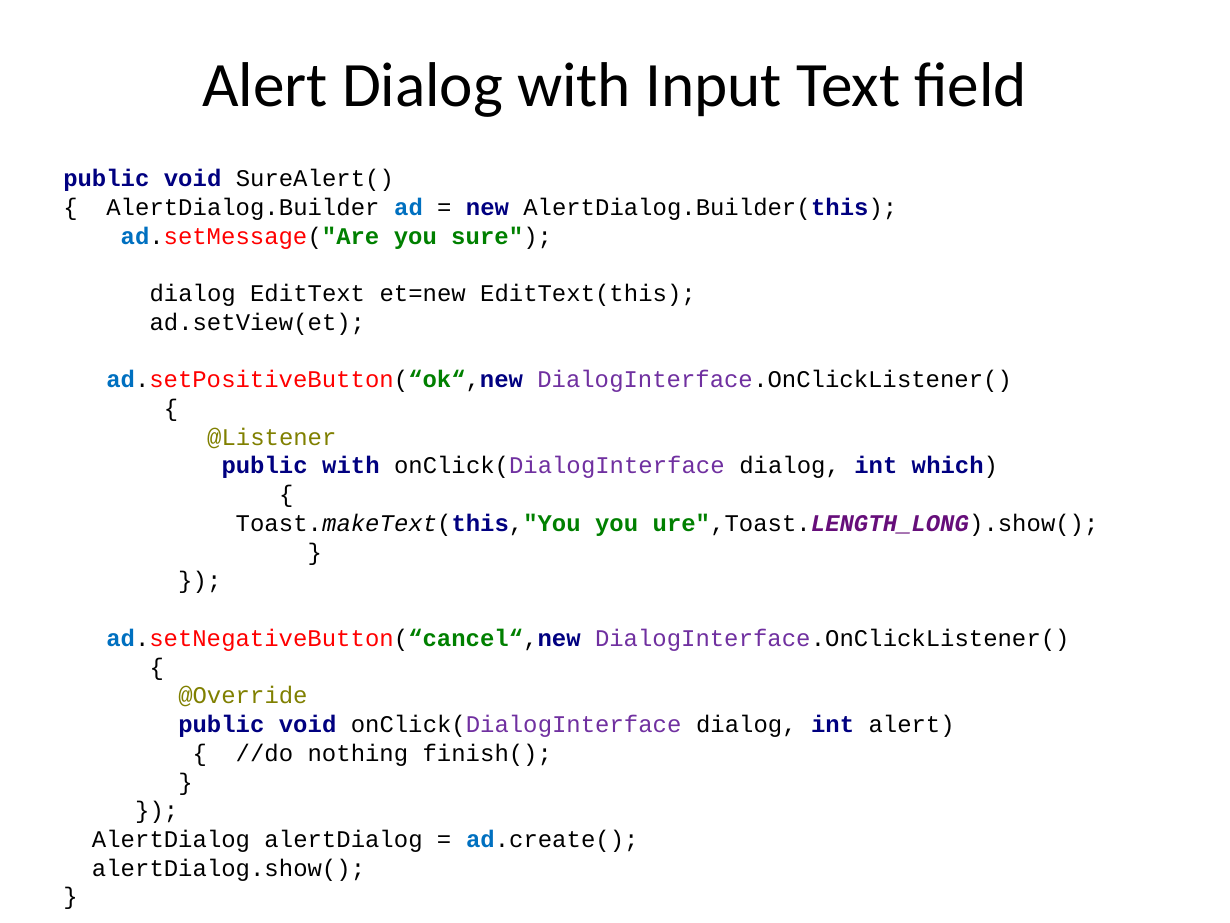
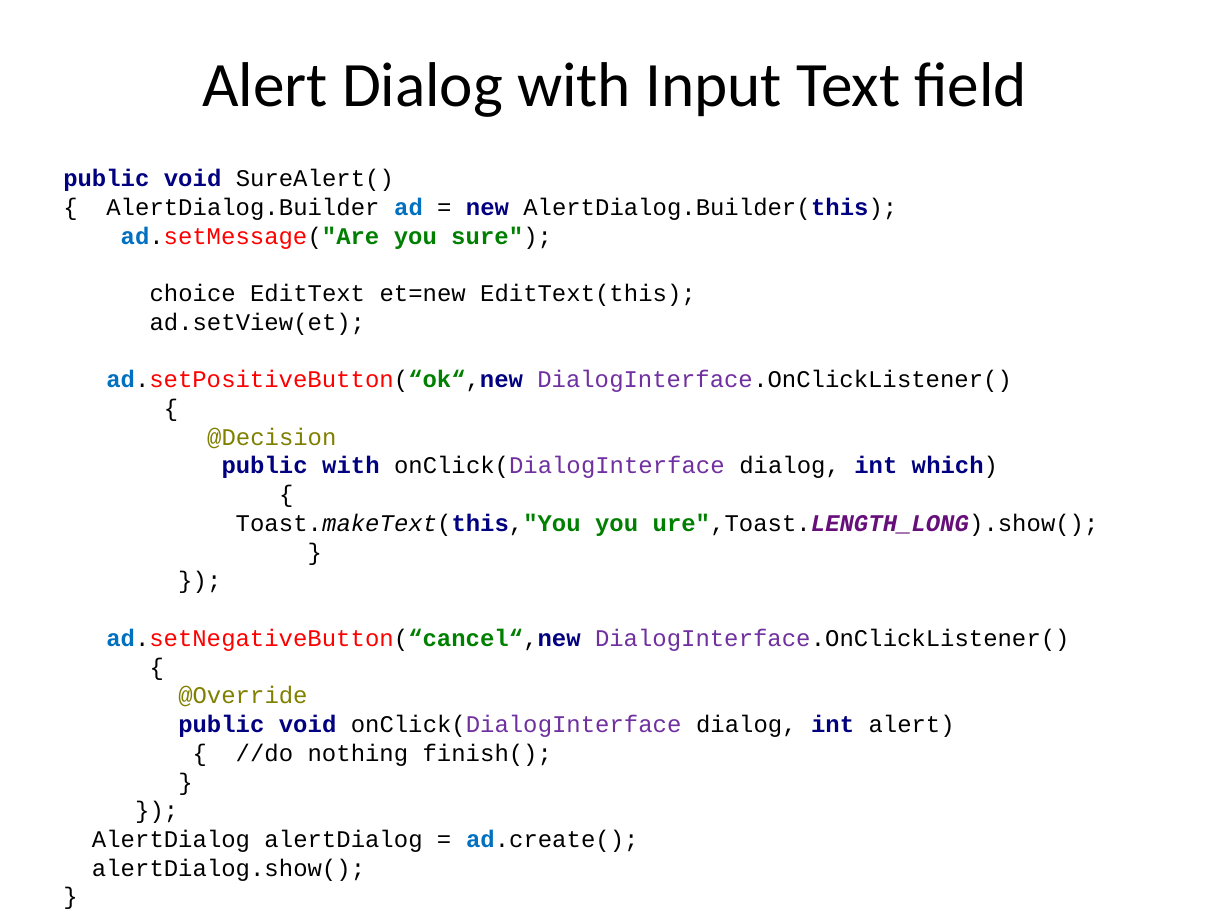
dialog at (193, 294): dialog -> choice
@Listener: @Listener -> @Decision
